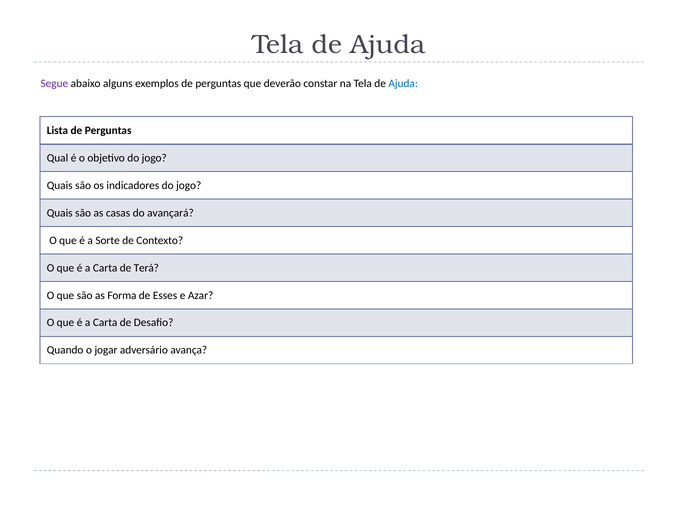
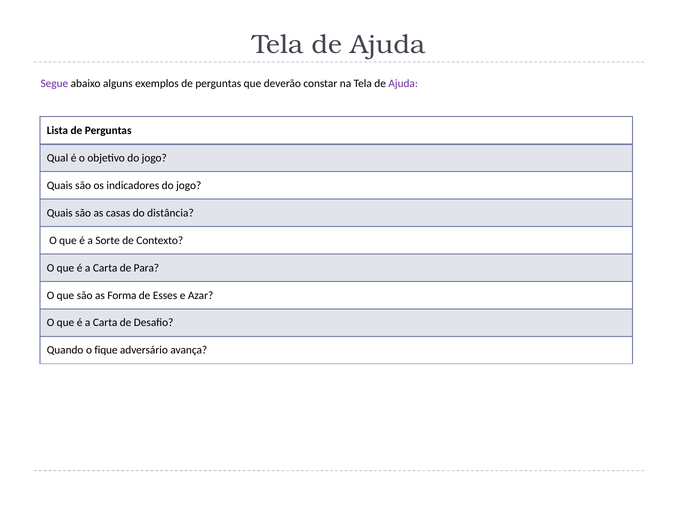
Ajuda at (403, 84) colour: blue -> purple
avançará: avançará -> distância
Terá: Terá -> Para
jogar: jogar -> fique
